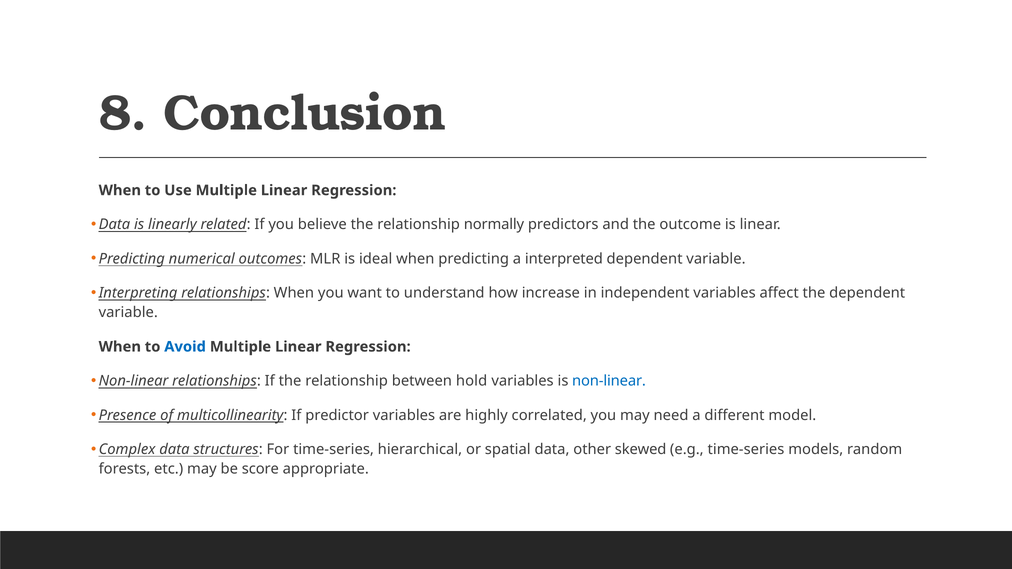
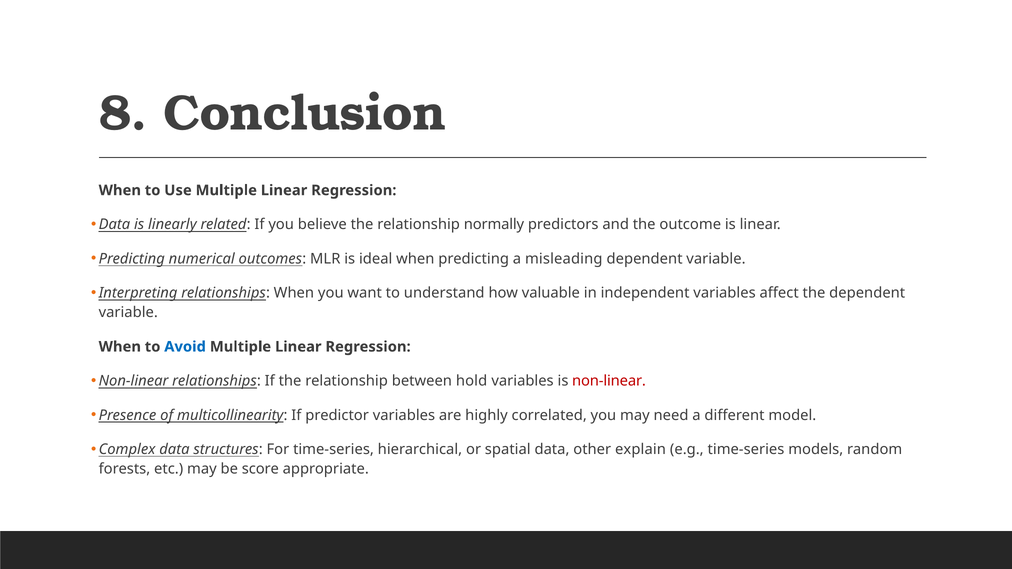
interpreted: interpreted -> misleading
increase: increase -> valuable
non-linear at (609, 381) colour: blue -> red
skewed: skewed -> explain
